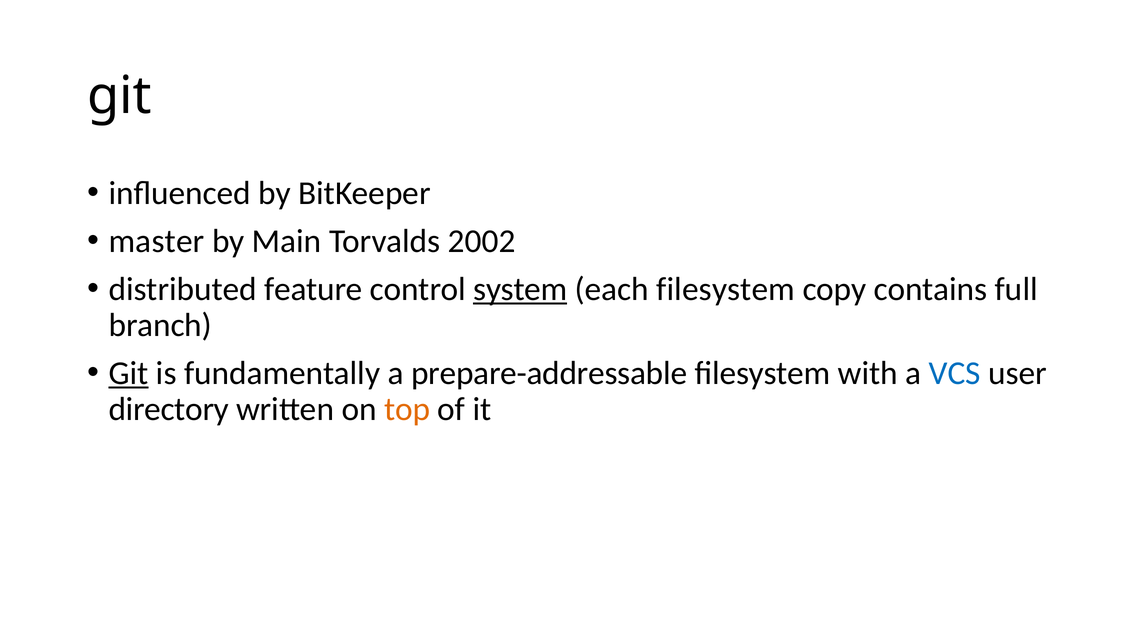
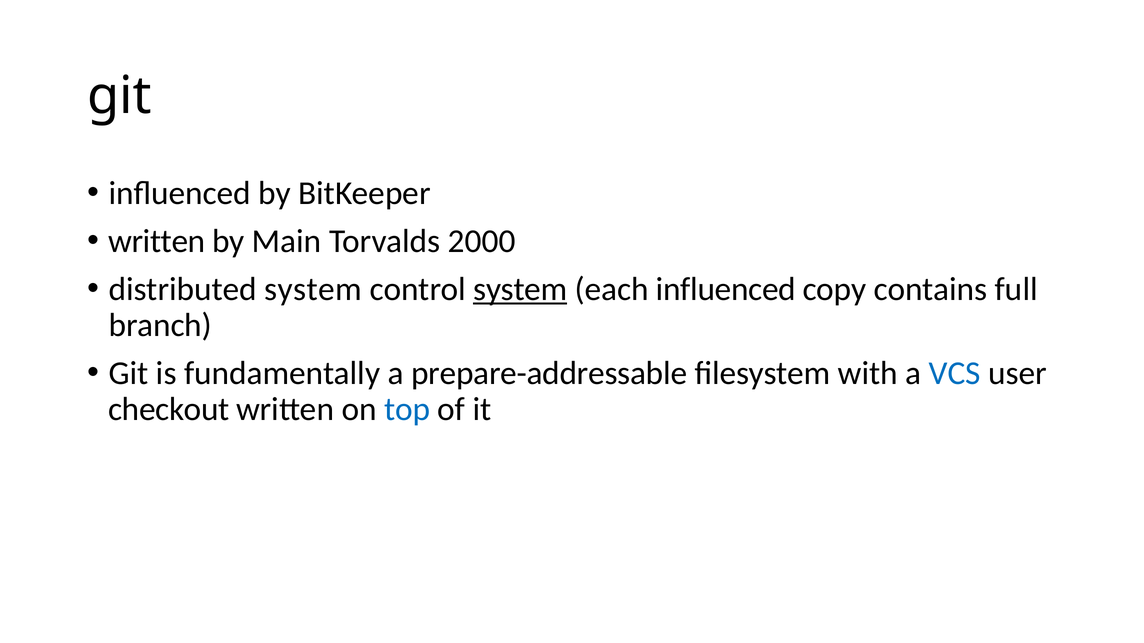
master at (157, 241): master -> written
2002: 2002 -> 2000
distributed feature: feature -> system
each filesystem: filesystem -> influenced
Git at (129, 373) underline: present -> none
directory: directory -> checkout
top colour: orange -> blue
